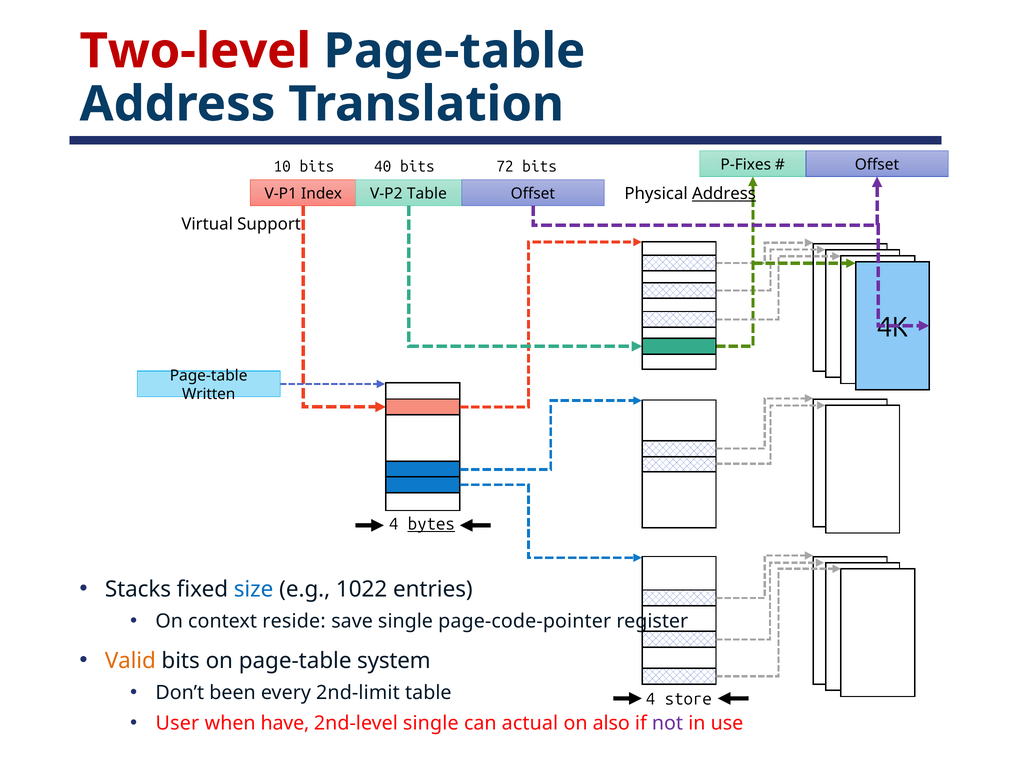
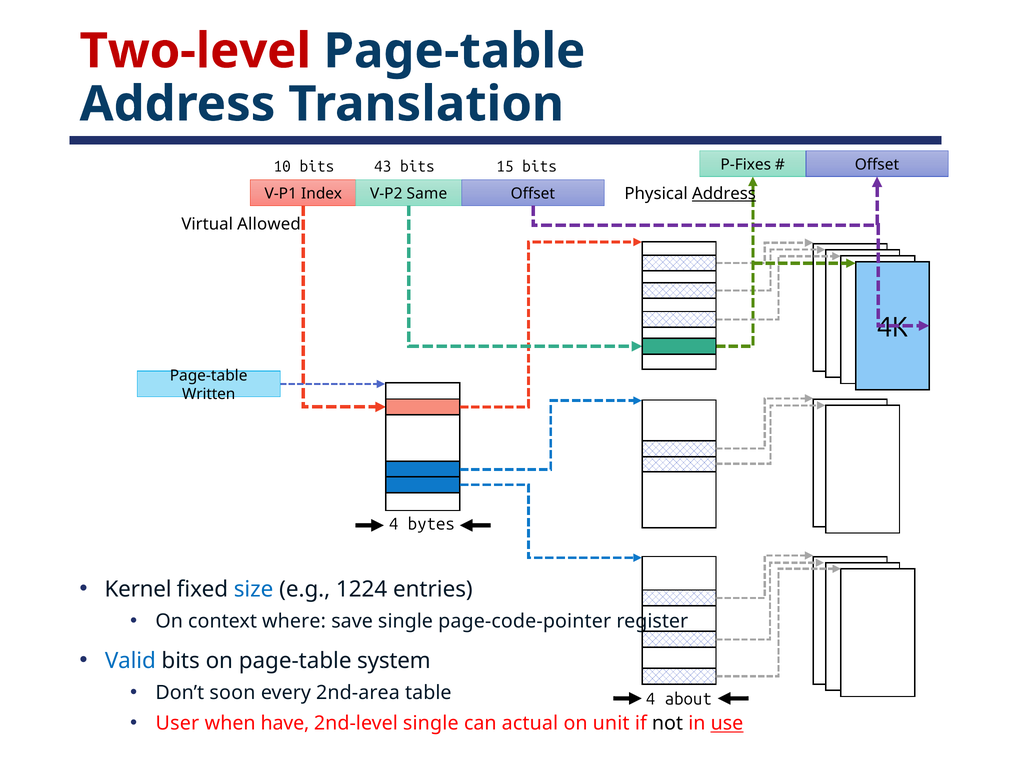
40: 40 -> 43
72: 72 -> 15
V-P2 Table: Table -> Same
Support: Support -> Allowed
bytes underline: present -> none
Stacks: Stacks -> Kernel
1022: 1022 -> 1224
reside: reside -> where
Valid colour: orange -> blue
been: been -> soon
2nd-limit: 2nd-limit -> 2nd-area
store: store -> about
also: also -> unit
not colour: purple -> black
use underline: none -> present
